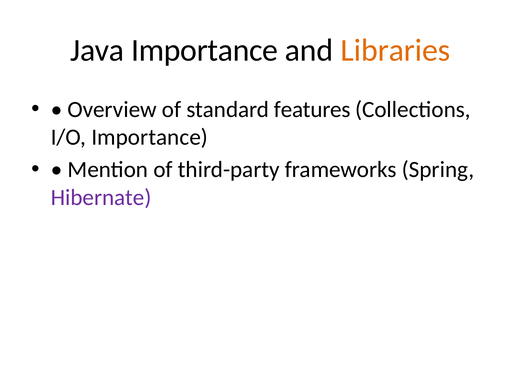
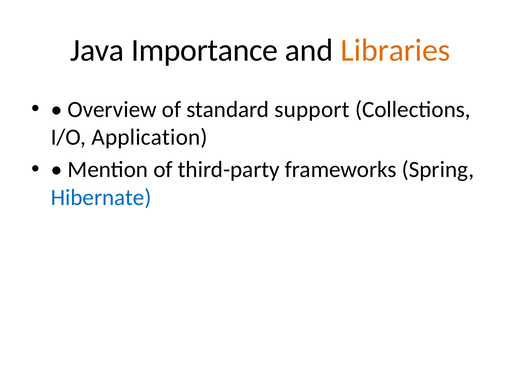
features: features -> support
I/O Importance: Importance -> Application
Hibernate colour: purple -> blue
